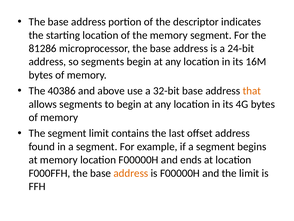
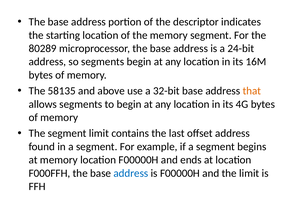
81286: 81286 -> 80289
40386: 40386 -> 58135
address at (131, 173) colour: orange -> blue
